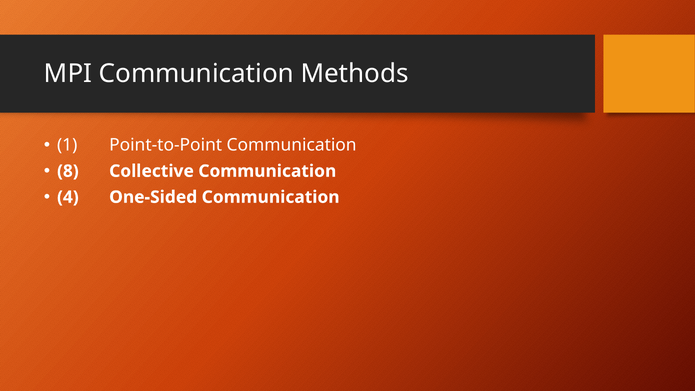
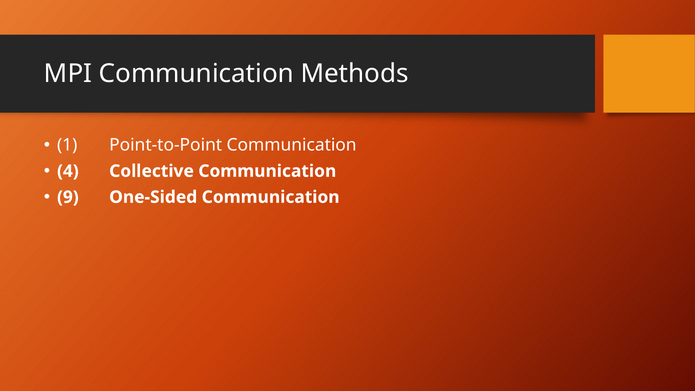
8: 8 -> 4
4: 4 -> 9
